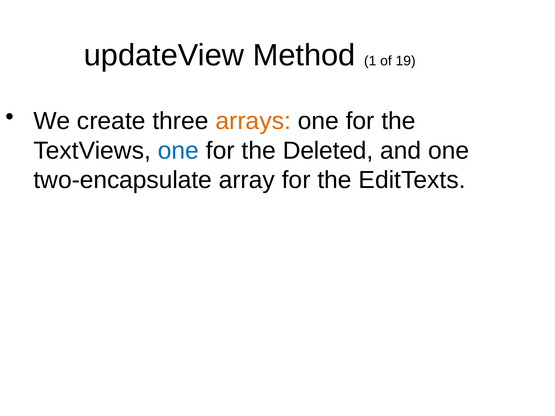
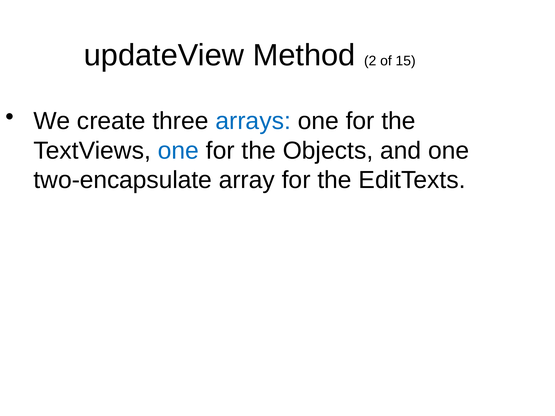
1: 1 -> 2
19: 19 -> 15
arrays colour: orange -> blue
Deleted: Deleted -> Objects
